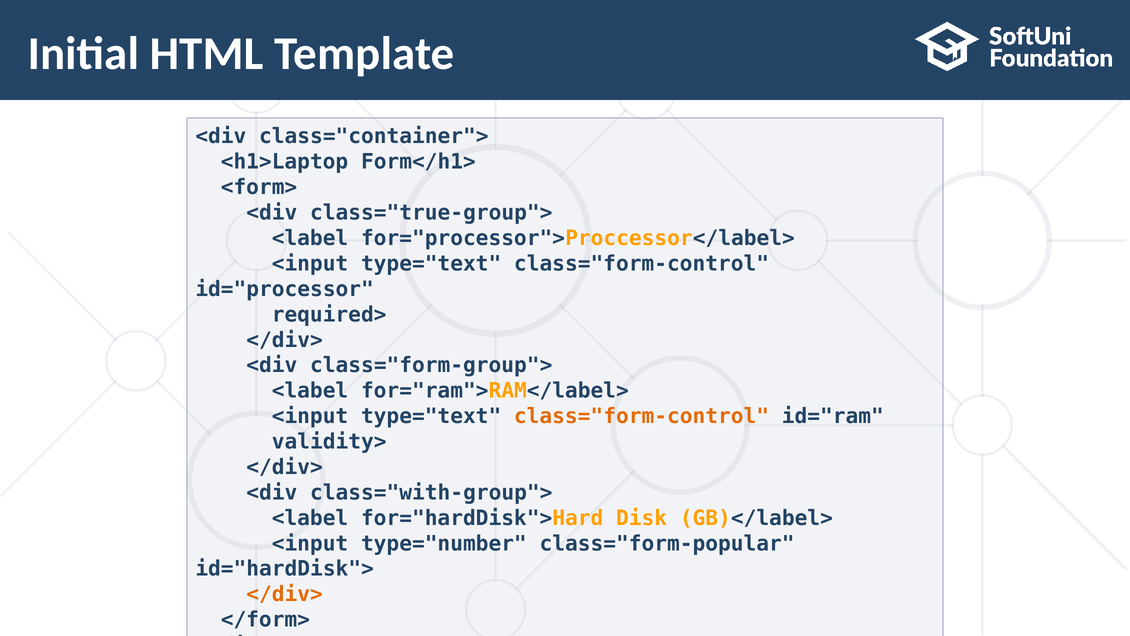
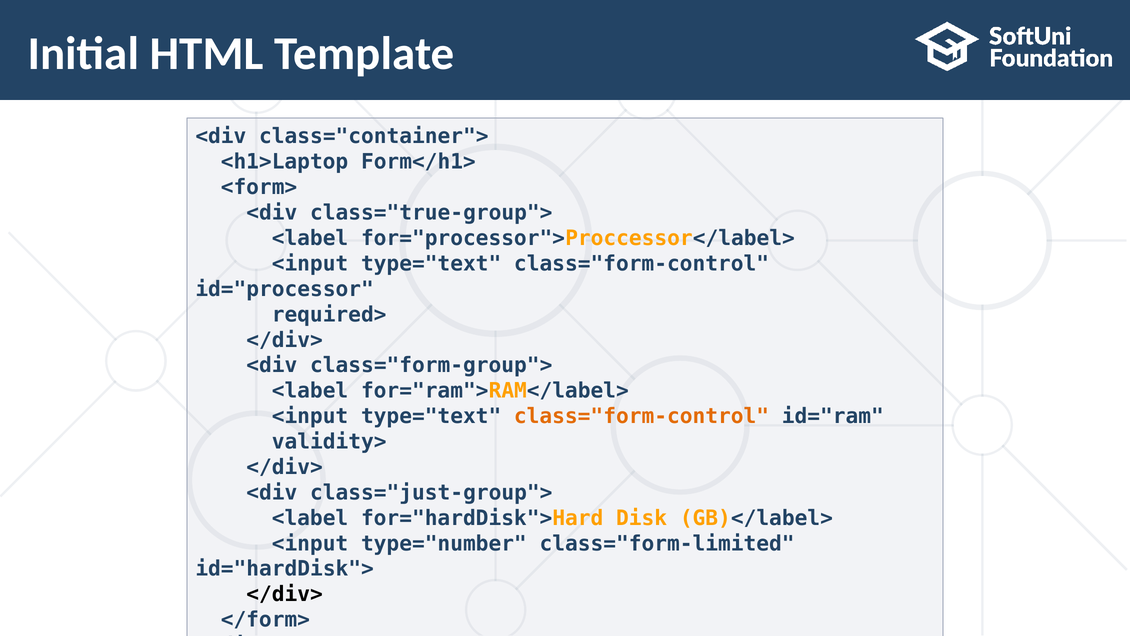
class="with-group">: class="with-group"> -> class="just-group">
class="form-popular: class="form-popular -> class="form-limited
</div> at (285, 594) colour: orange -> black
